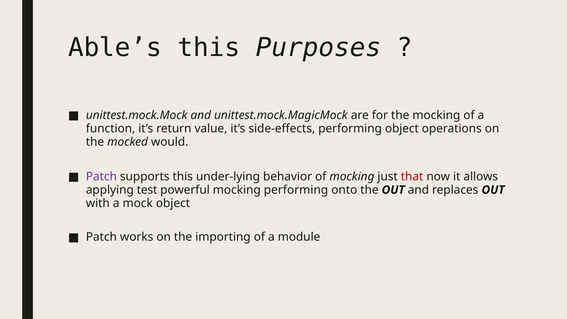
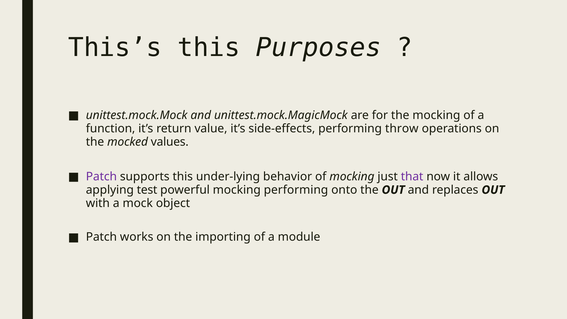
Able’s: Able’s -> This’s
performing object: object -> throw
would: would -> values
that colour: red -> purple
